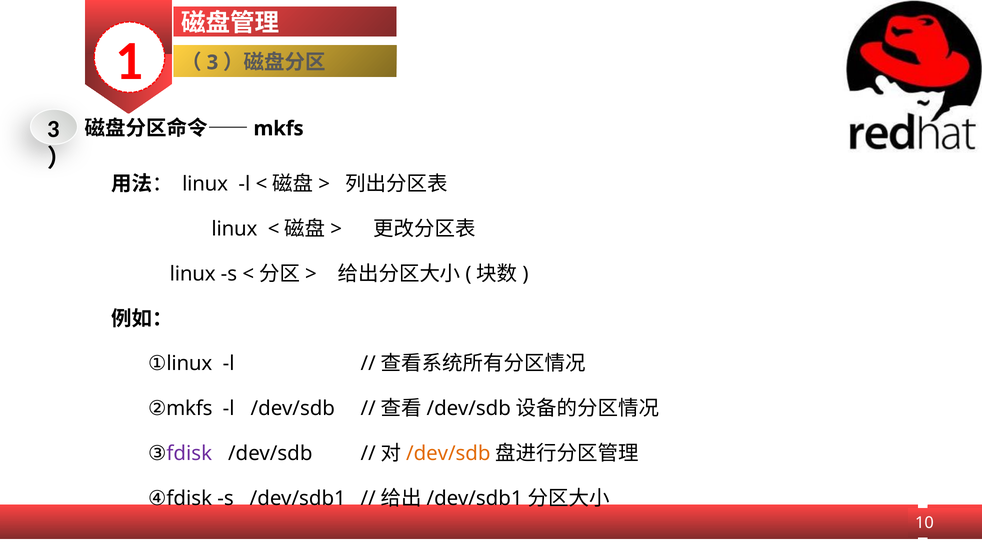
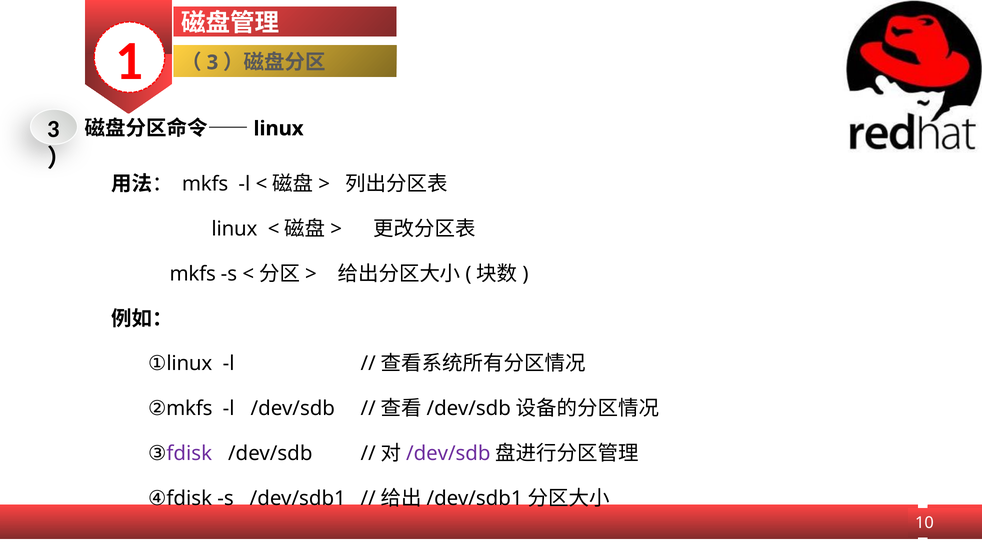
mkfs at (279, 129): mkfs -> linux
linux at (205, 184): linux -> mkfs
linux at (193, 274): linux -> mkfs
/dev/sdb at (448, 454) colour: orange -> purple
